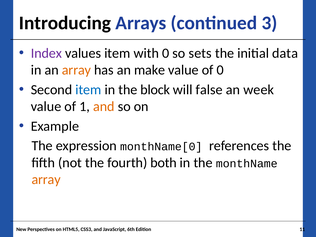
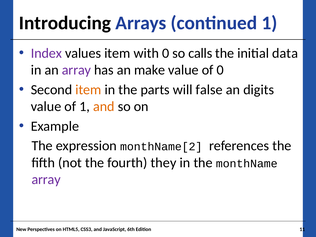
continued 3: 3 -> 1
sets: sets -> calls
array at (76, 70) colour: orange -> purple
item at (88, 90) colour: blue -> orange
block: block -> parts
week: week -> digits
monthName[0: monthName[0 -> monthName[2
both: both -> they
array at (46, 180) colour: orange -> purple
